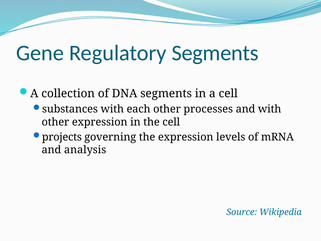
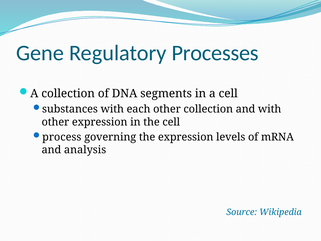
Regulatory Segments: Segments -> Processes
other processes: processes -> collection
projects: projects -> process
